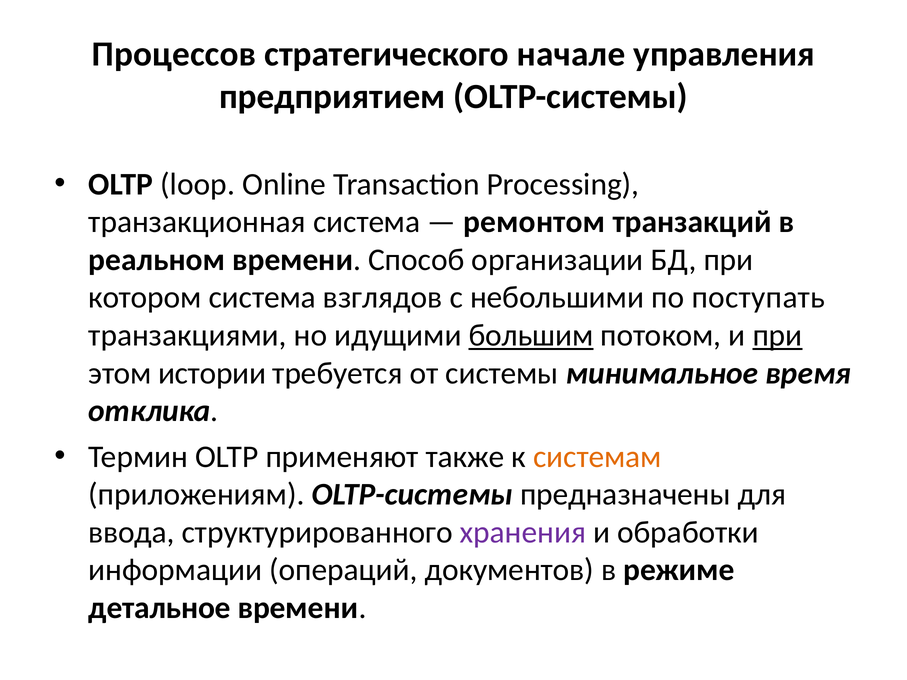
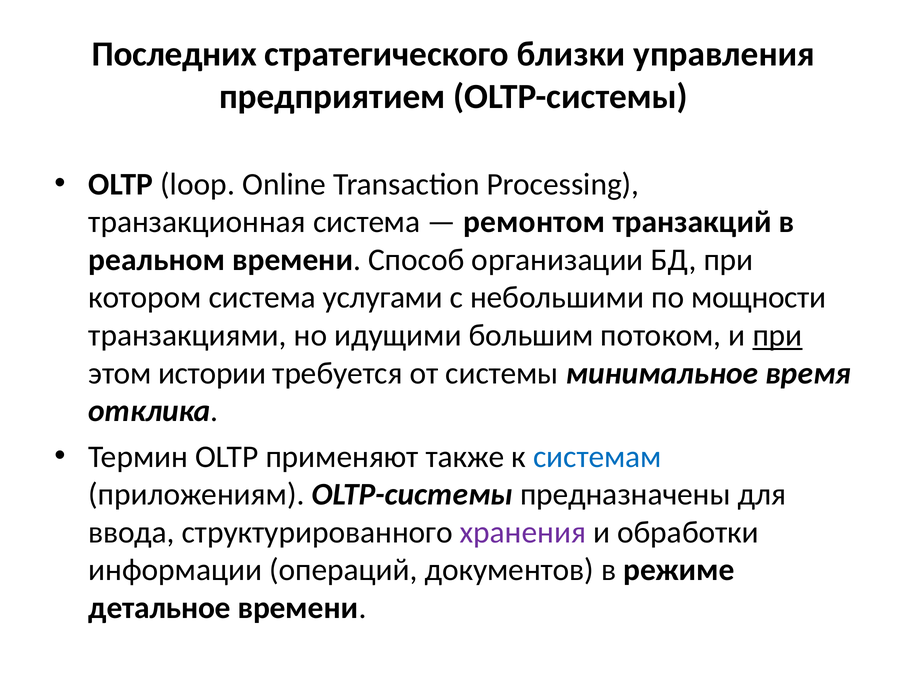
Процессов: Процессов -> Последних
начале: начале -> близки
взглядов: взглядов -> услугами
поступать: поступать -> мощности
большим underline: present -> none
системам colour: orange -> blue
